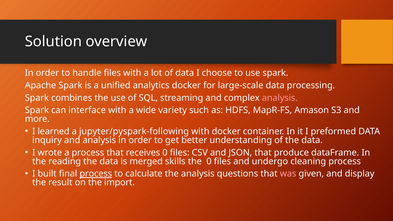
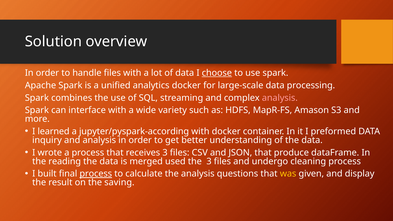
choose underline: none -> present
jupyter/pyspark-following: jupyter/pyspark-following -> jupyter/pyspark-according
receives 0: 0 -> 3
skills: skills -> used
the 0: 0 -> 3
was colour: pink -> yellow
import: import -> saving
